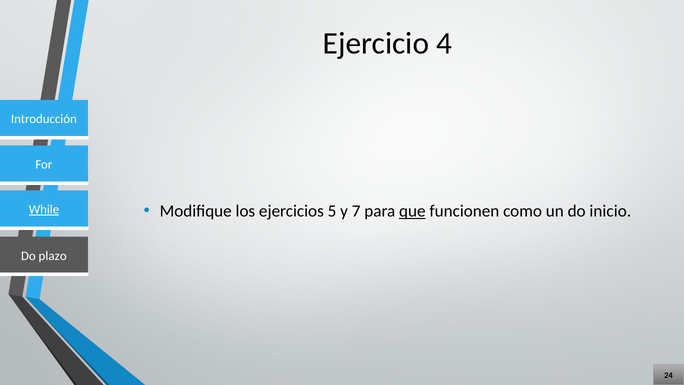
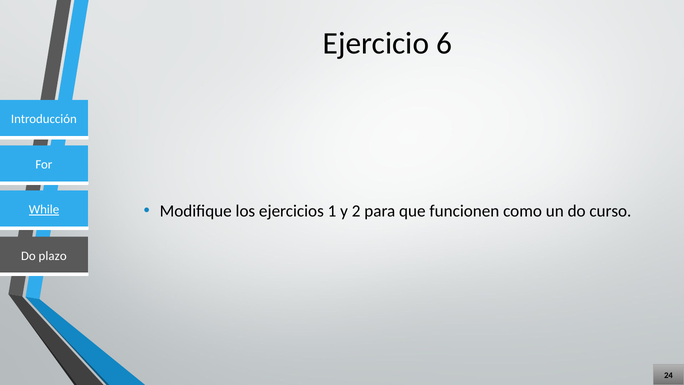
4: 4 -> 6
5: 5 -> 1
7: 7 -> 2
que underline: present -> none
inicio: inicio -> curso
